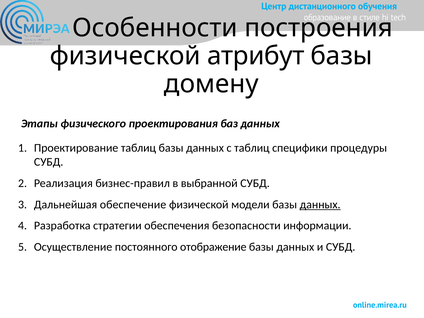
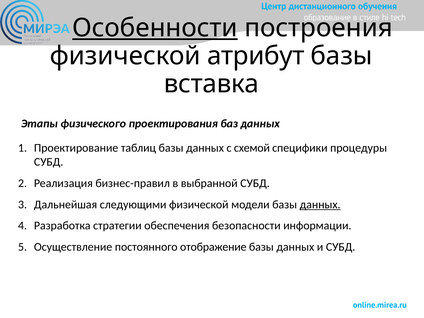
Особенности underline: none -> present
домену: домену -> вставка
с таблиц: таблиц -> схемой
обеспечение: обеспечение -> следующими
